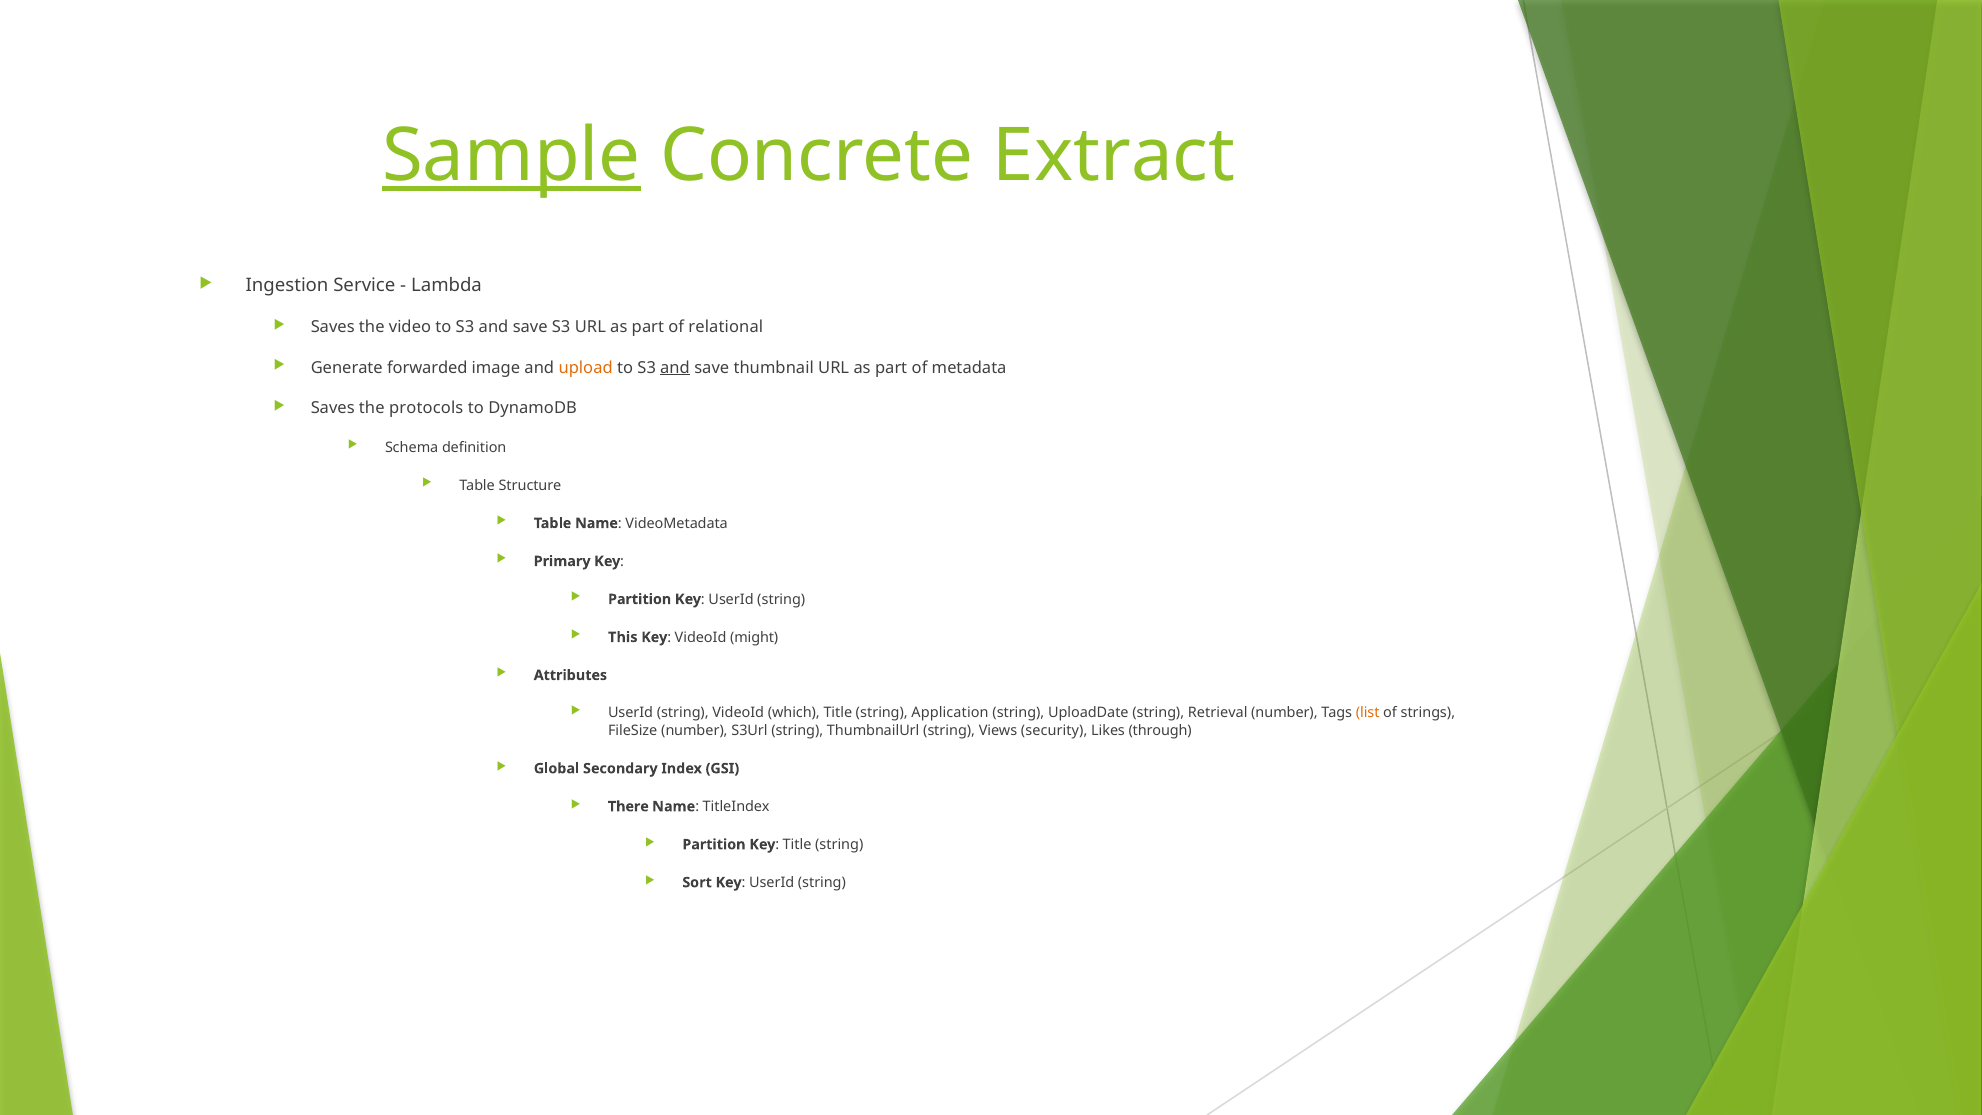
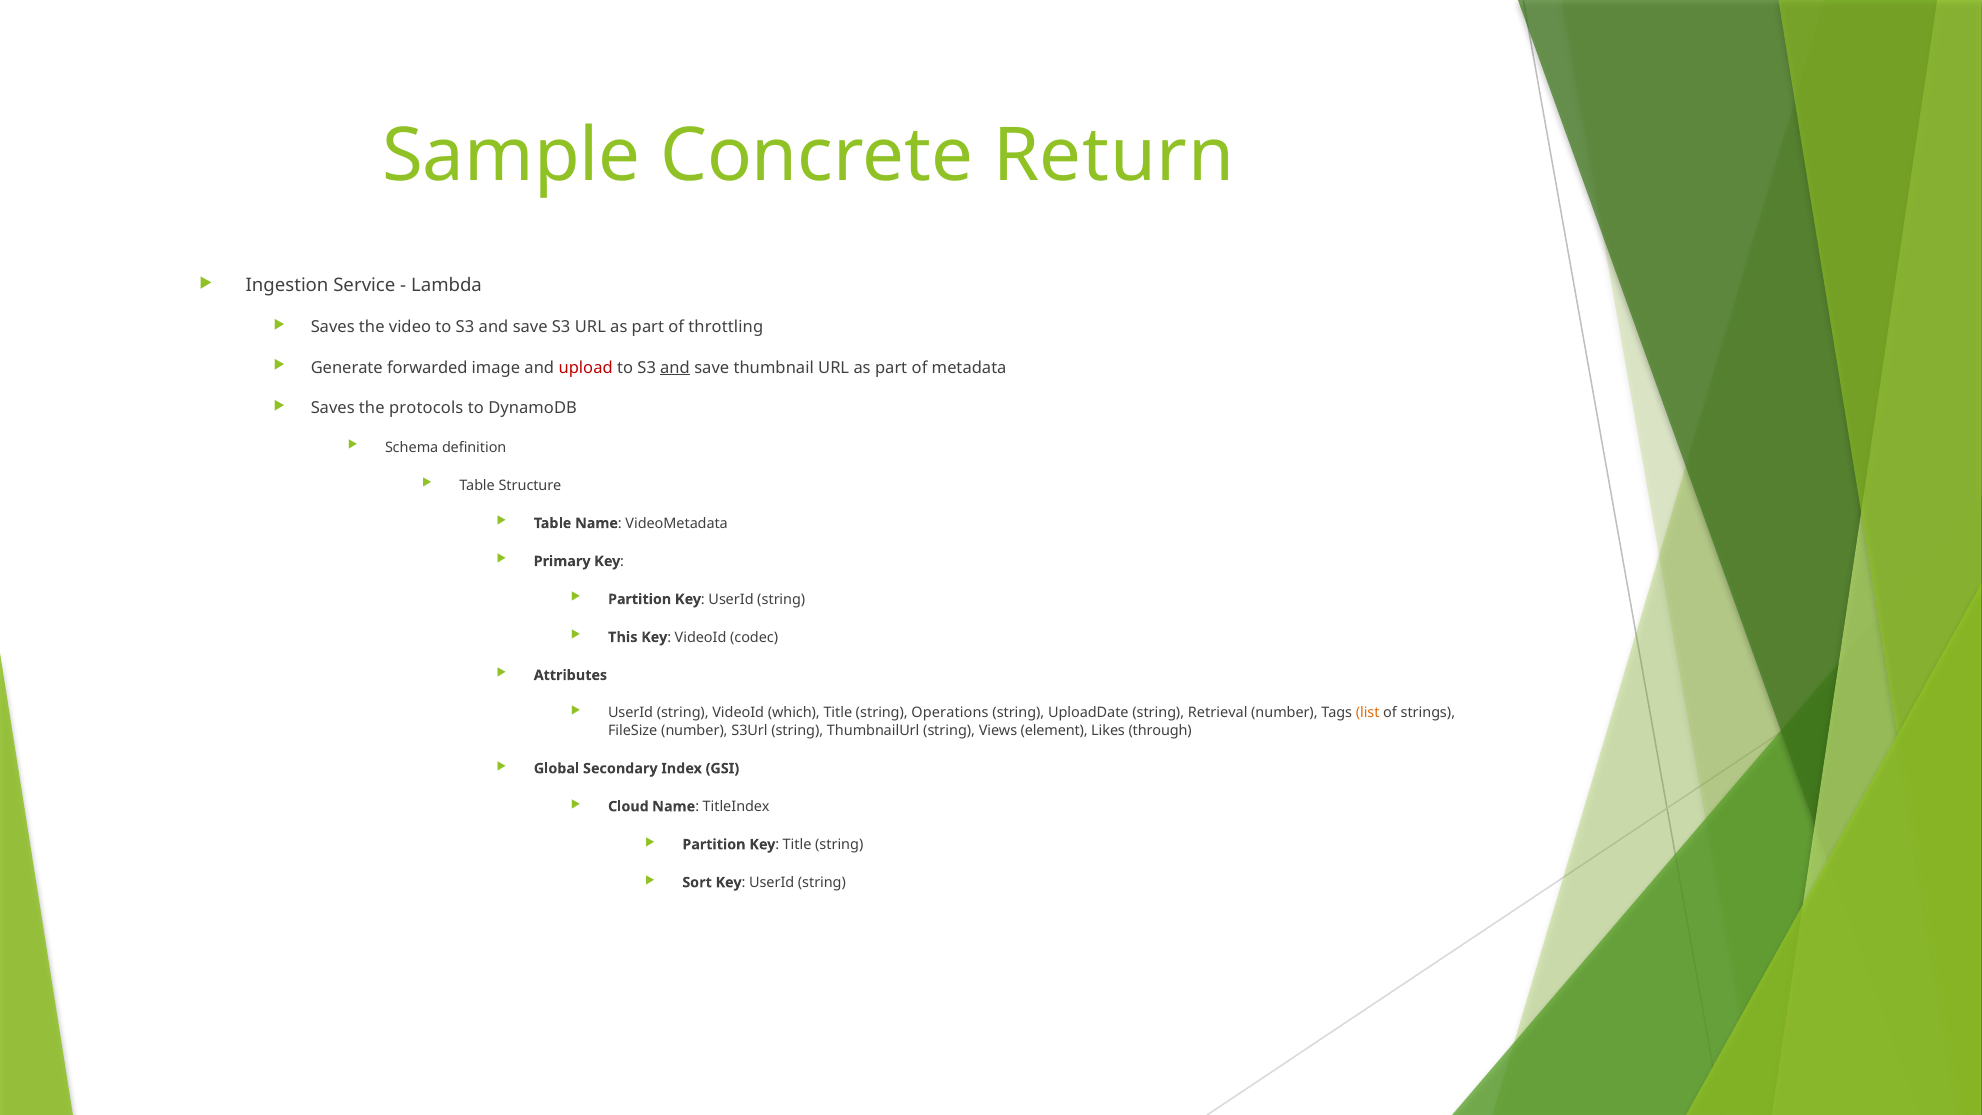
Sample underline: present -> none
Extract: Extract -> Return
relational: relational -> throttling
upload colour: orange -> red
might: might -> codec
Application: Application -> Operations
security: security -> element
There: There -> Cloud
